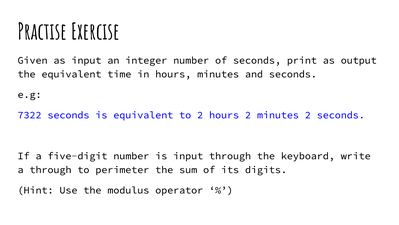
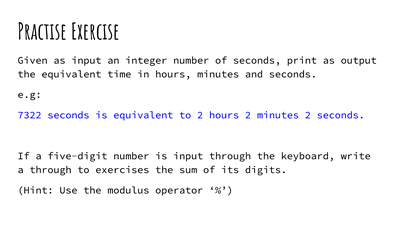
perimeter: perimeter -> exercises
